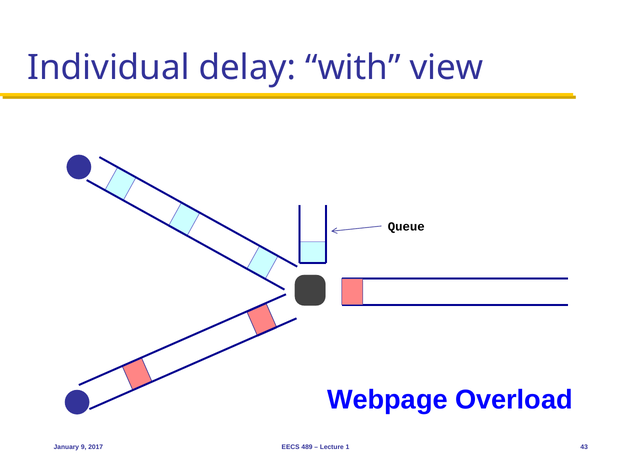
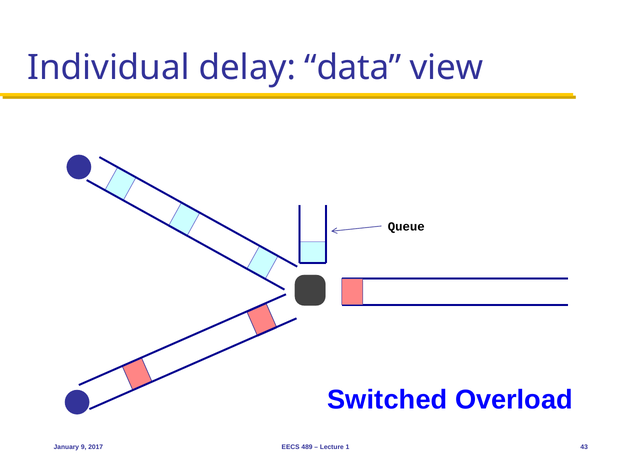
with: with -> data
Webpage: Webpage -> Switched
